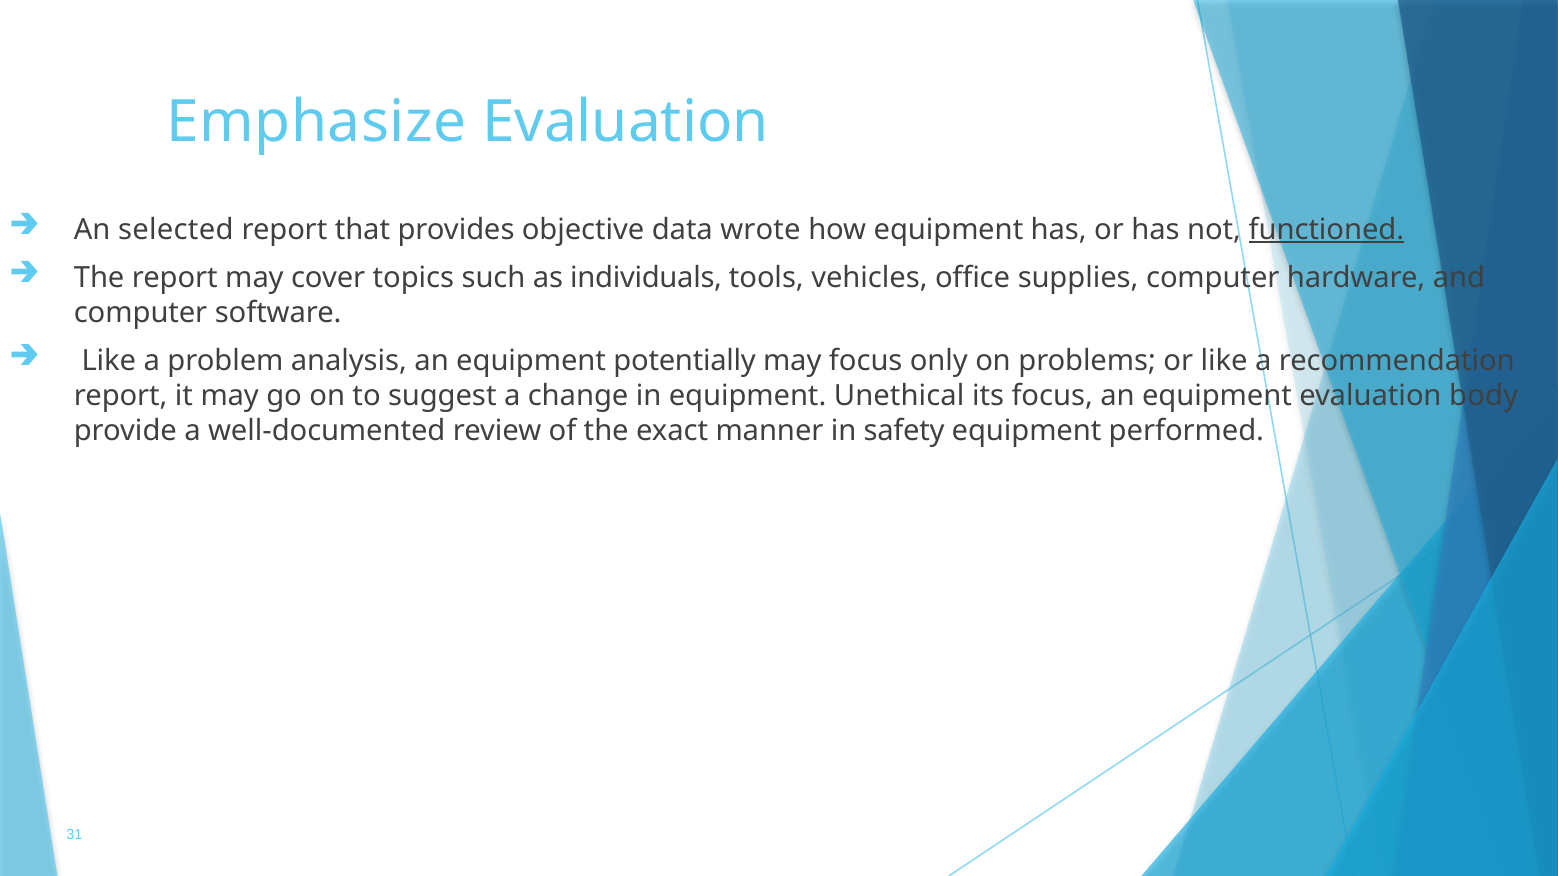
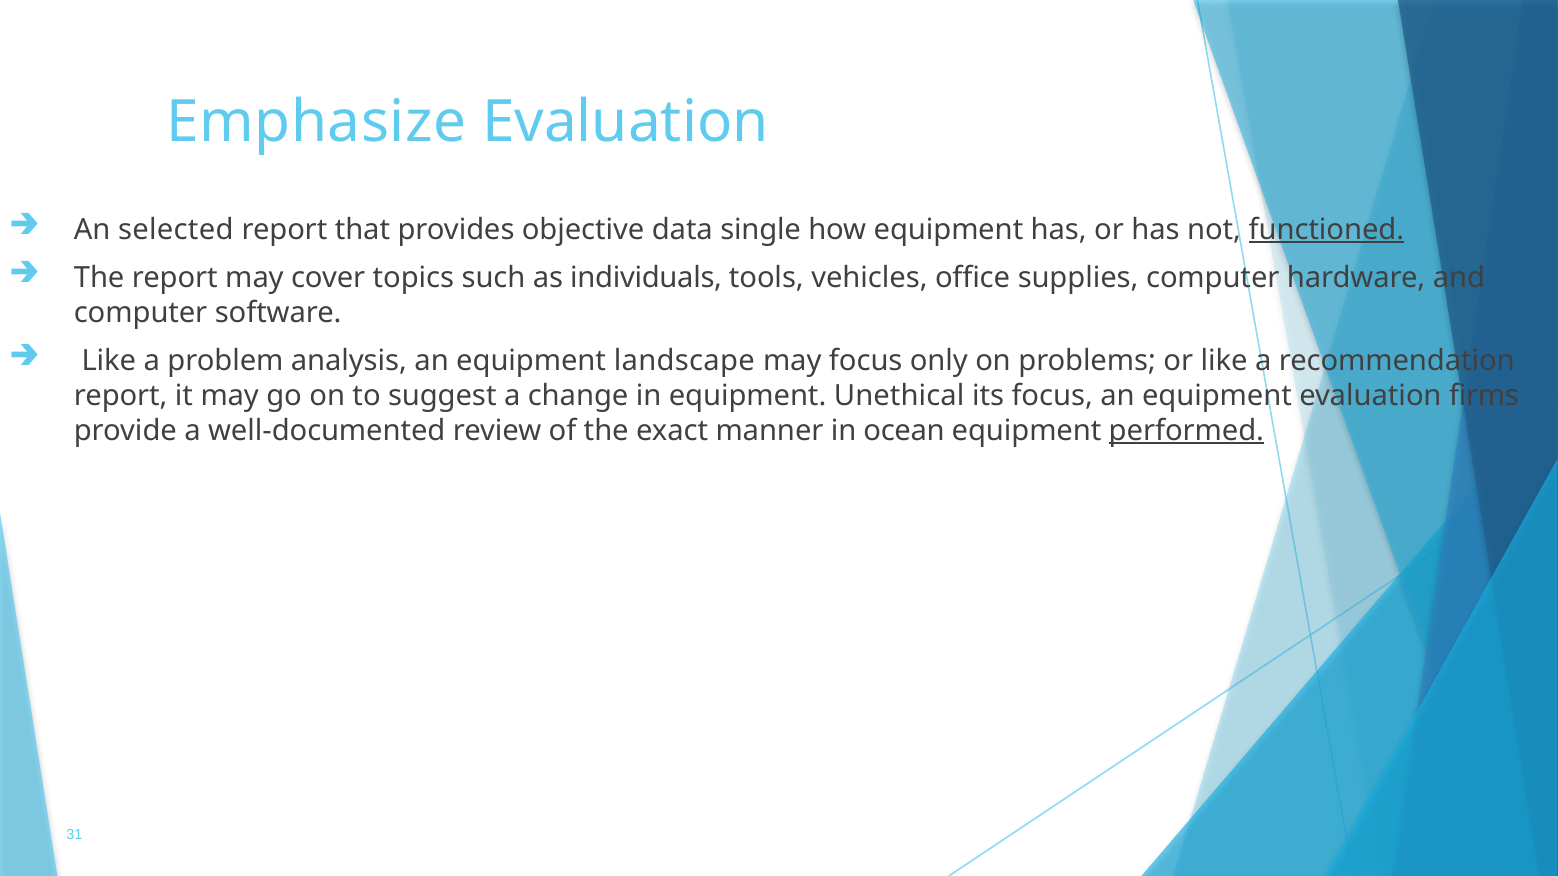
wrote: wrote -> single
potentially: potentially -> landscape
body: body -> firms
safety: safety -> ocean
performed underline: none -> present
